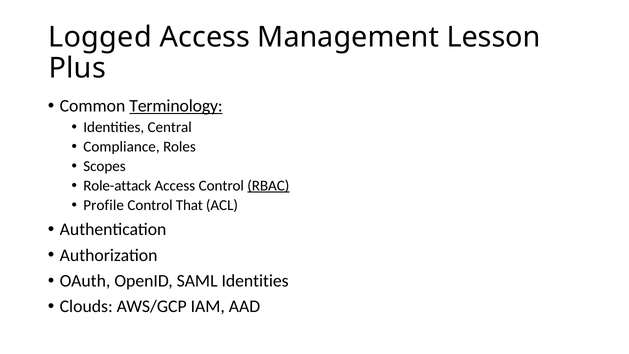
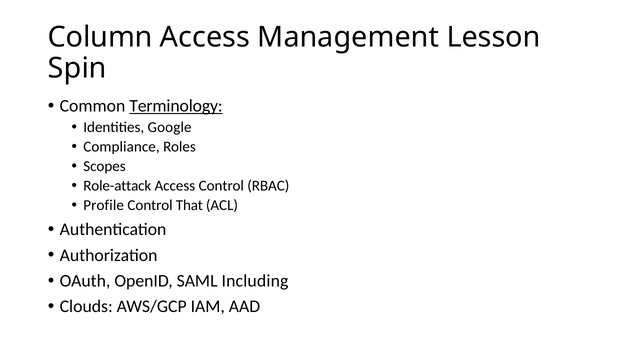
Logged: Logged -> Column
Plus: Plus -> Spin
Central: Central -> Google
RBAC underline: present -> none
SAML Identities: Identities -> Including
